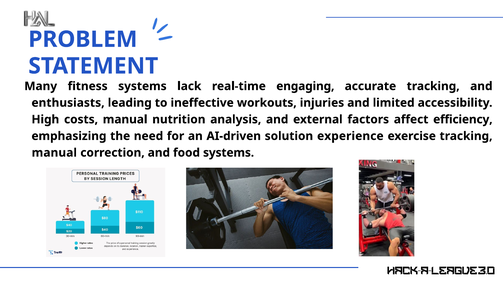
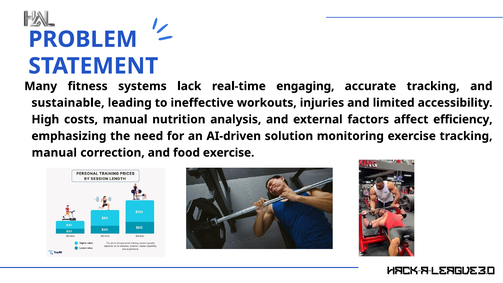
enthusiasts: enthusiasts -> sustainable
experience: experience -> monitoring
food systems: systems -> exercise
